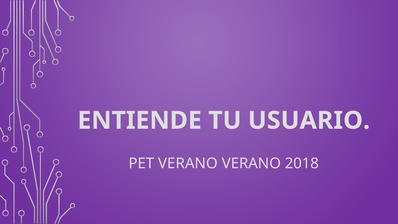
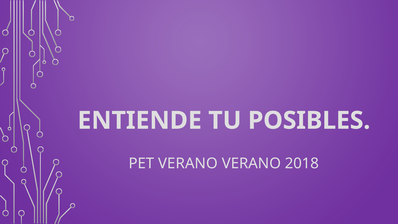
USUARIO: USUARIO -> POSIBLES
